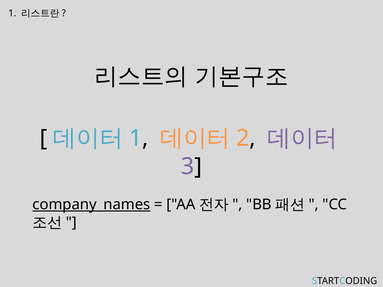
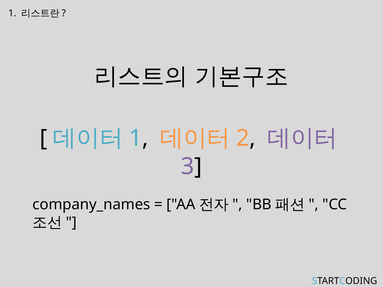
company_names underline: present -> none
